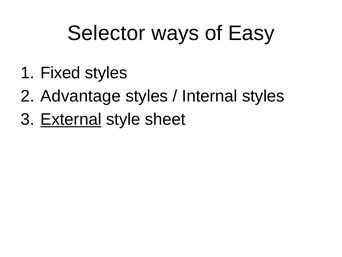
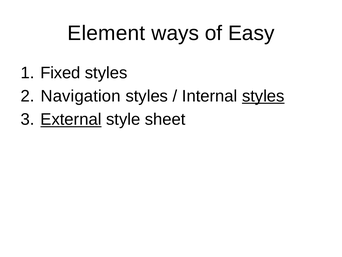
Selector: Selector -> Element
Advantage: Advantage -> Navigation
styles at (263, 96) underline: none -> present
